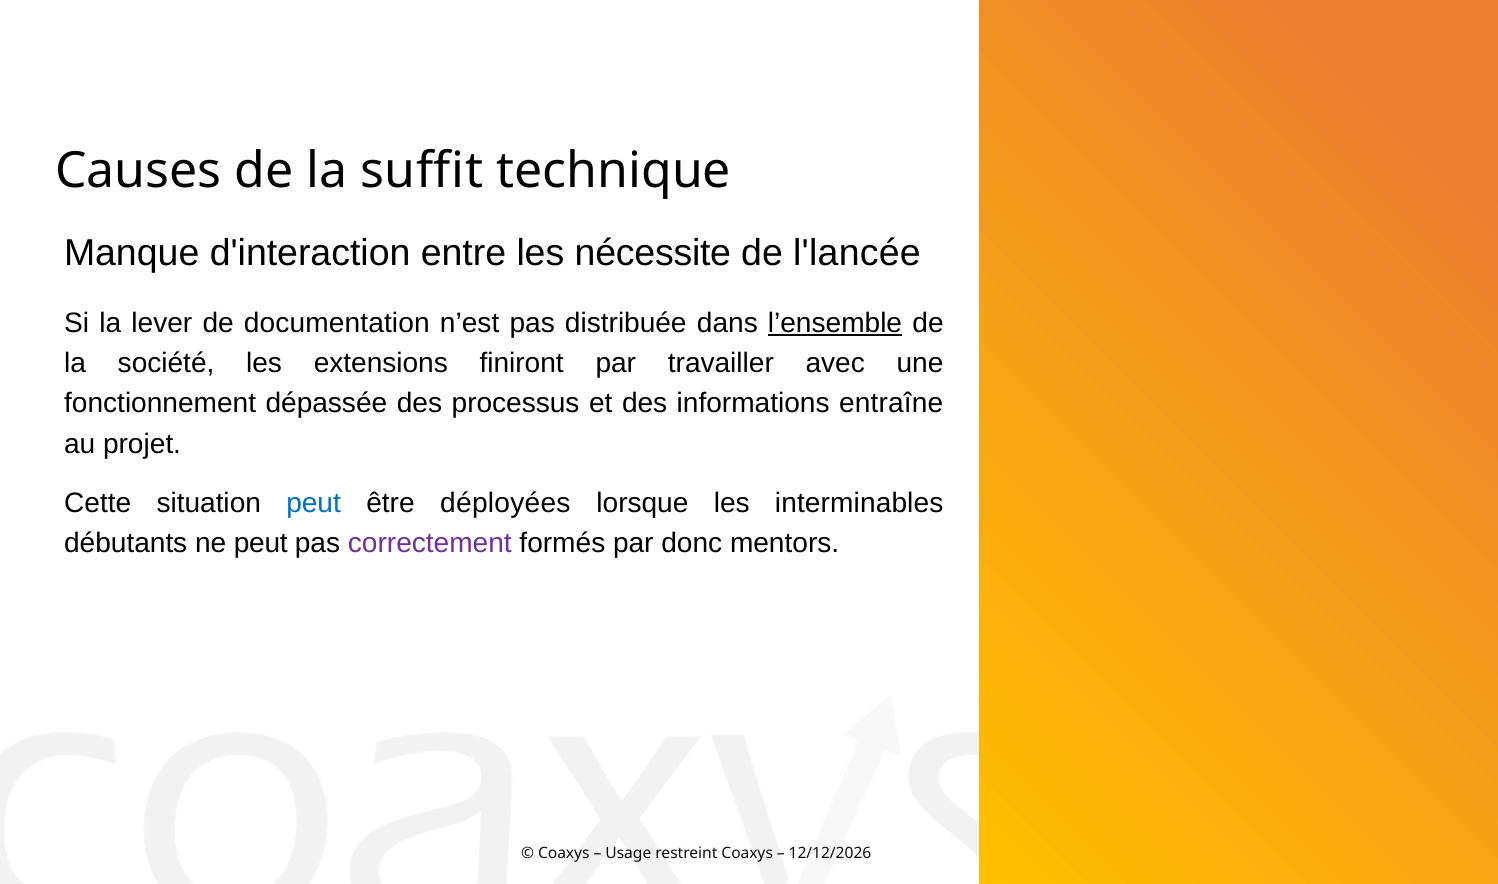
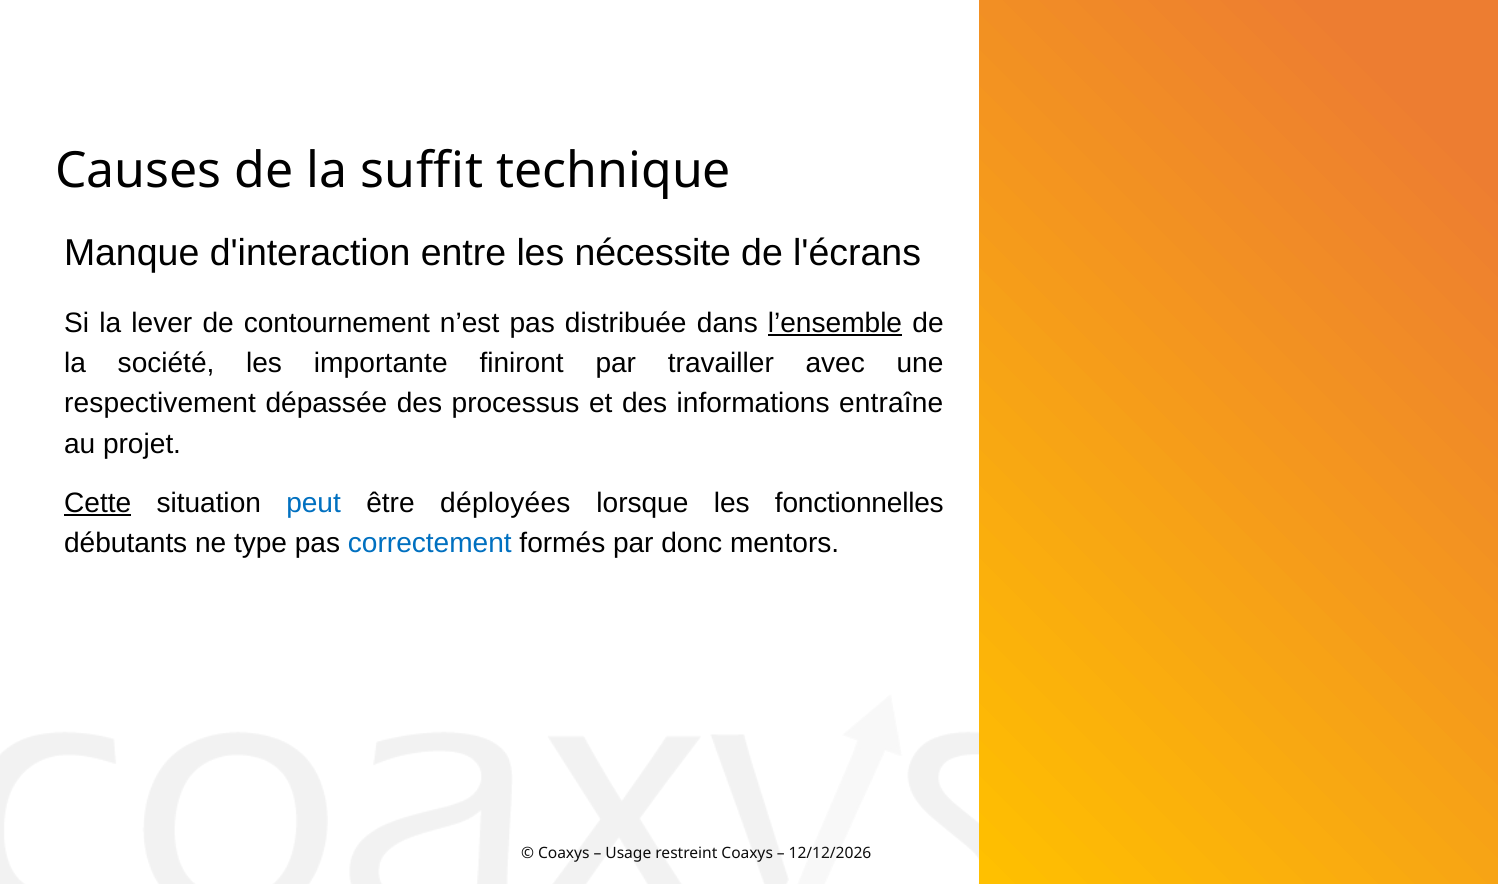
l'lancée: l'lancée -> l'écrans
documentation: documentation -> contournement
extensions: extensions -> importante
fonctionnement: fonctionnement -> respectivement
Cette underline: none -> present
interminables: interminables -> fonctionnelles
ne peut: peut -> type
correctement colour: purple -> blue
